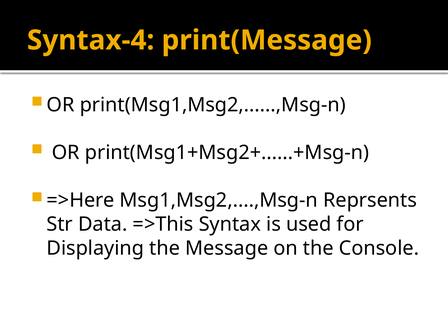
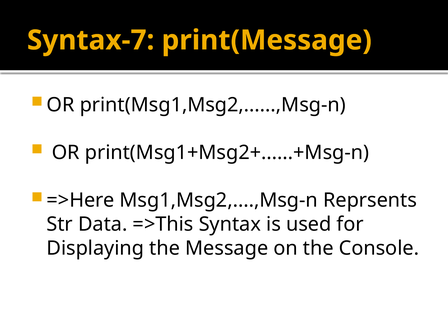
Syntax-4: Syntax-4 -> Syntax-7
